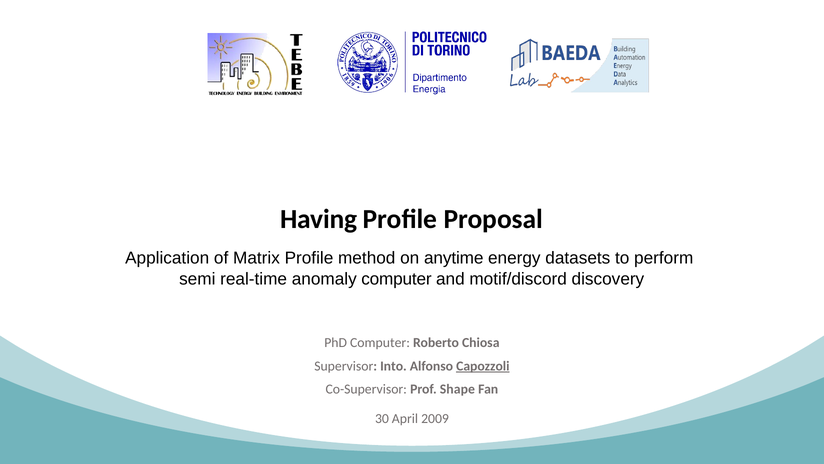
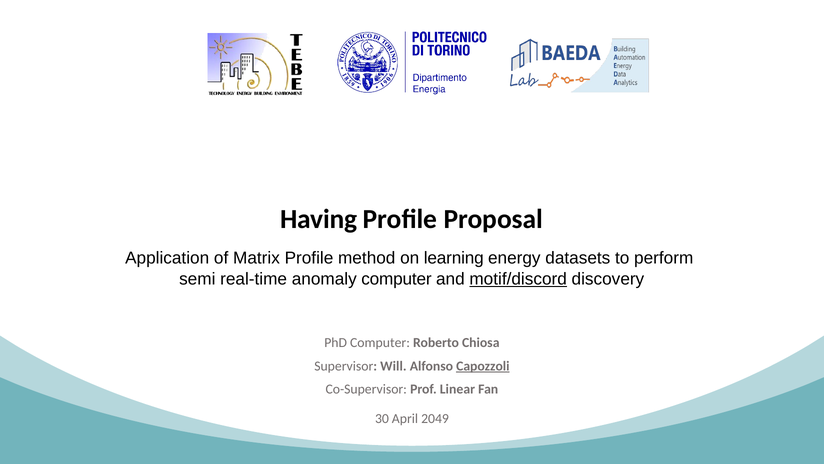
anytime: anytime -> learning
motif/discord underline: none -> present
Into: Into -> Will
Shape: Shape -> Linear
2009: 2009 -> 2049
